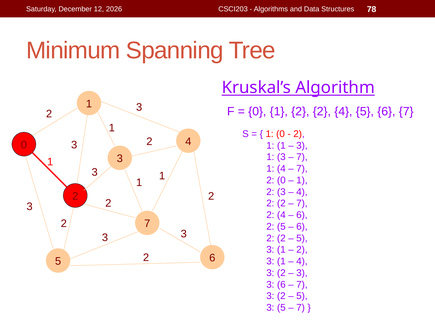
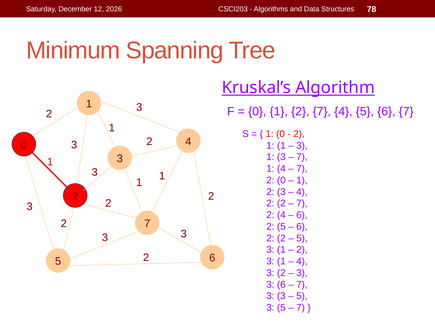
1 2 2: 2 -> 7
2 at (281, 296): 2 -> 3
